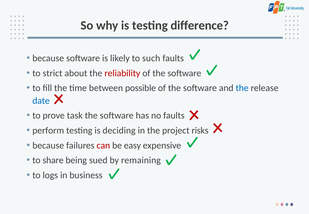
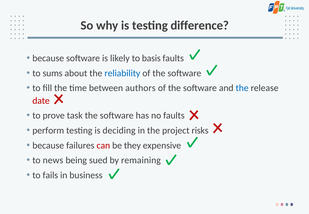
such: such -> basis
strict: strict -> sums
reliability colour: red -> blue
possible: possible -> authors
date colour: blue -> red
easy: easy -> they
share: share -> news
logs: logs -> fails
